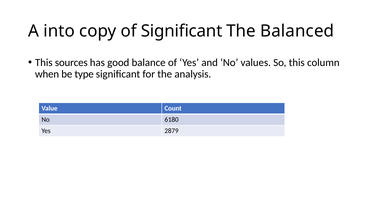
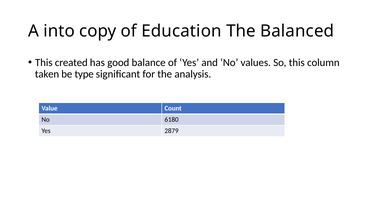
of Significant: Significant -> Education
sources: sources -> created
when: when -> taken
